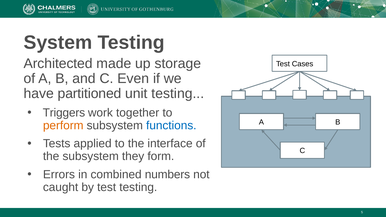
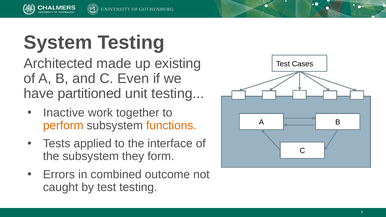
storage: storage -> existing
Triggers: Triggers -> Inactive
functions colour: blue -> orange
numbers: numbers -> outcome
